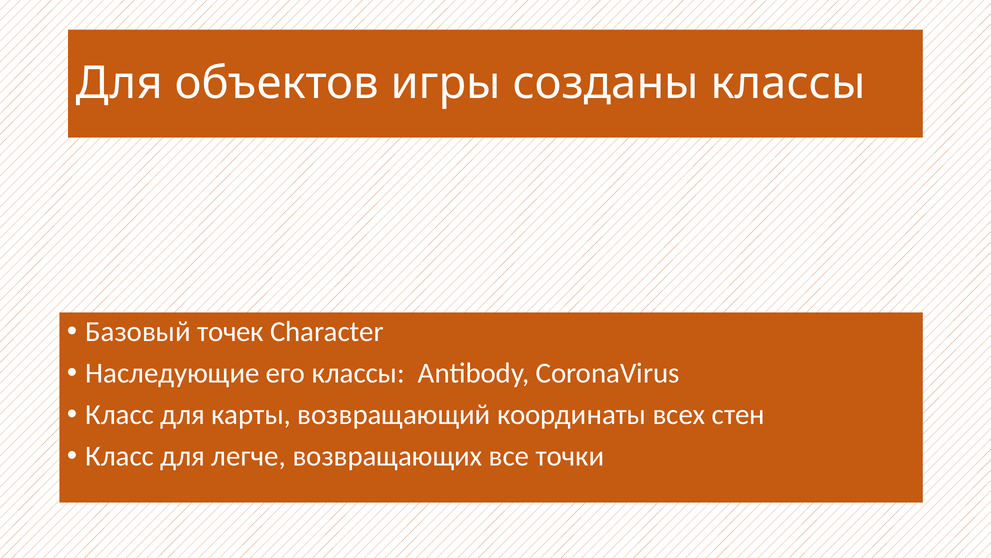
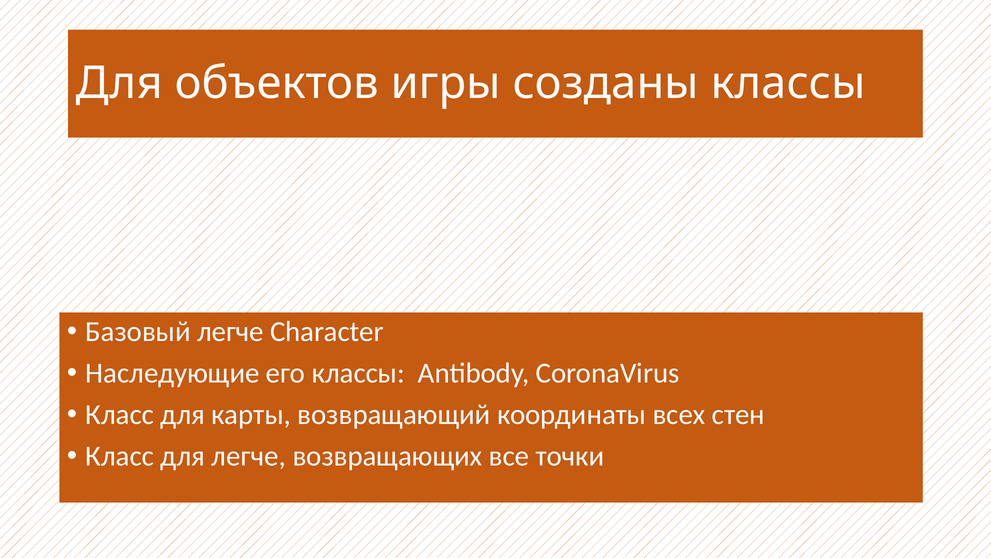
Базовый точек: точек -> легче
